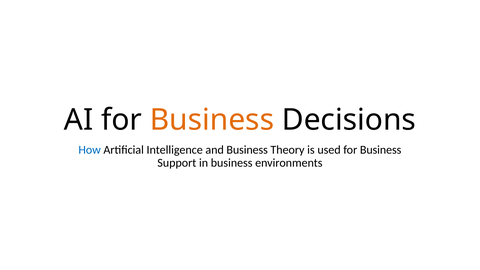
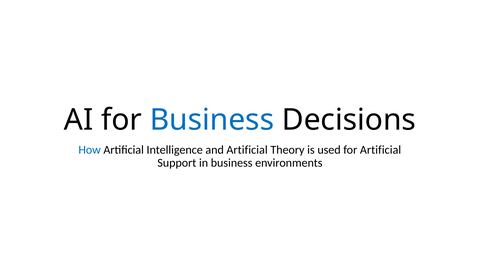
Business at (212, 120) colour: orange -> blue
and Business: Business -> Artificial
used for Business: Business -> Artificial
